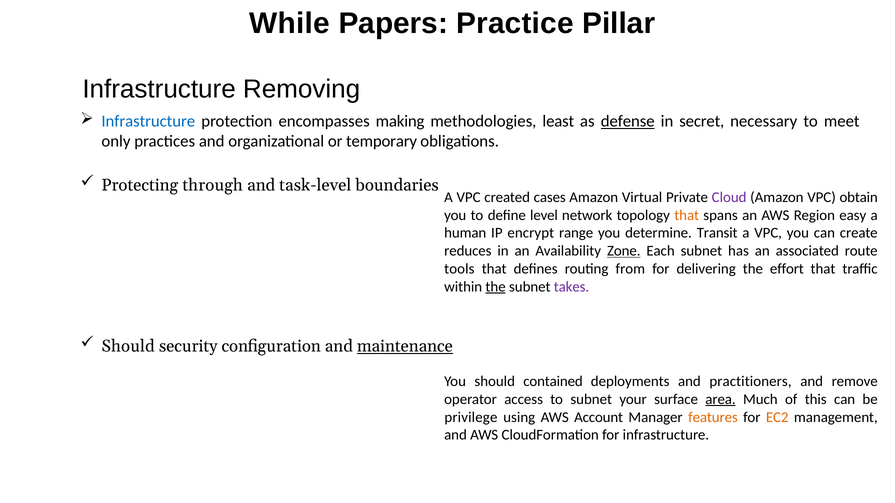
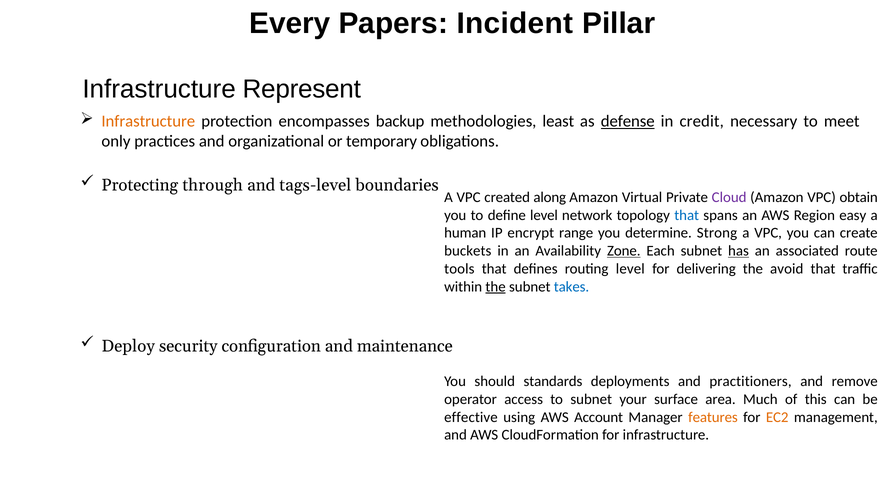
While: While -> Every
Practice: Practice -> Incident
Removing: Removing -> Represent
Infrastructure at (148, 121) colour: blue -> orange
making: making -> backup
secret: secret -> credit
task-level: task-level -> tags-level
cases: cases -> along
that at (687, 215) colour: orange -> blue
Transit: Transit -> Strong
reduces: reduces -> buckets
has underline: none -> present
routing from: from -> level
effort: effort -> avoid
takes colour: purple -> blue
Should at (128, 346): Should -> Deploy
maintenance underline: present -> none
contained: contained -> standards
area underline: present -> none
privilege: privilege -> effective
